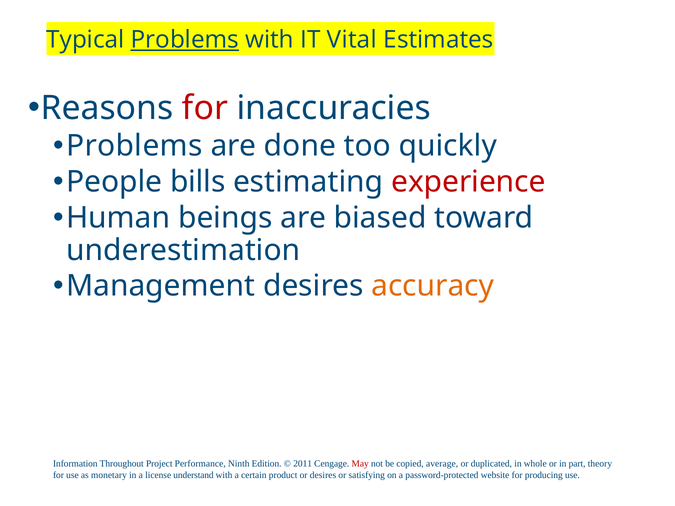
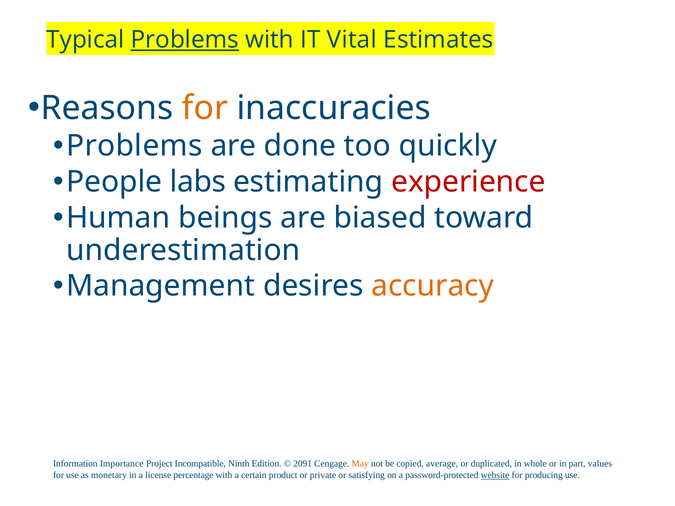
for at (205, 108) colour: red -> orange
bills: bills -> labs
Throughout: Throughout -> Importance
Performance: Performance -> Incompatible
2011: 2011 -> 2091
May colour: red -> orange
theory: theory -> values
understand: understand -> percentage
or desires: desires -> private
website underline: none -> present
